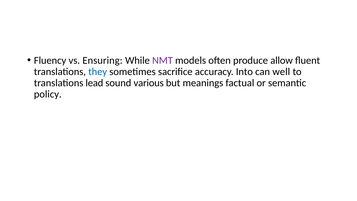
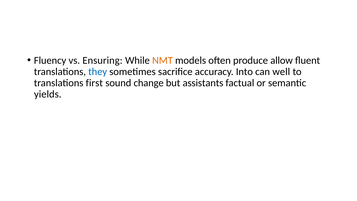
NMT colour: purple -> orange
lead: lead -> first
various: various -> change
meanings: meanings -> assistants
policy: policy -> yields
